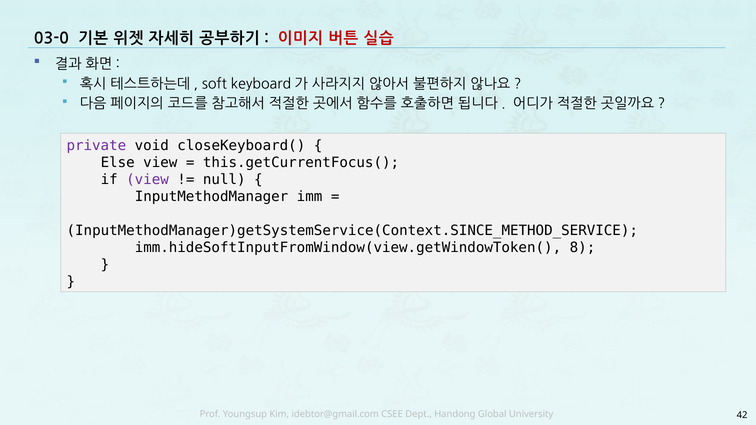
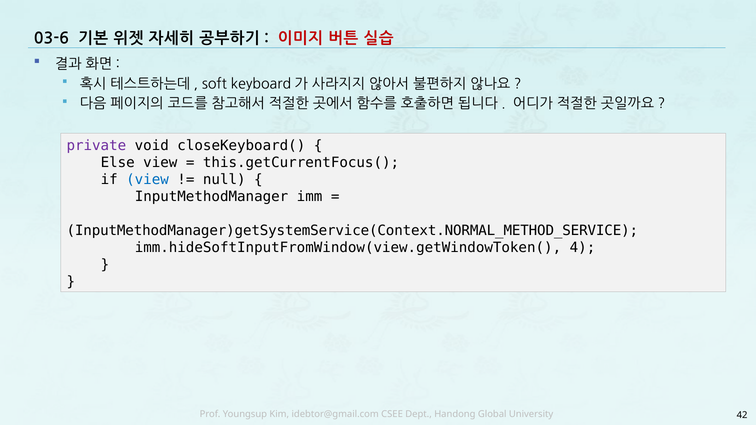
03-0: 03-0 -> 03-6
view at (148, 180) colour: purple -> blue
InputMethodManager)getSystemService(Context.SINCE_METHOD_SERVICE: InputMethodManager)getSystemService(Context.SINCE_METHOD_SERVICE -> InputMethodManager)getSystemService(Context.NORMAL_METHOD_SERVICE
8: 8 -> 4
